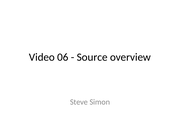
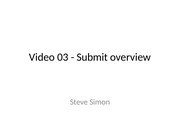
06: 06 -> 03
Source: Source -> Submit
